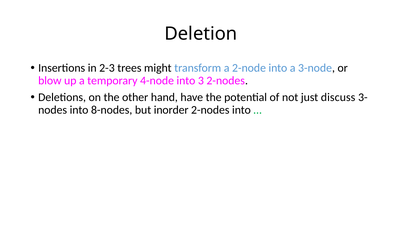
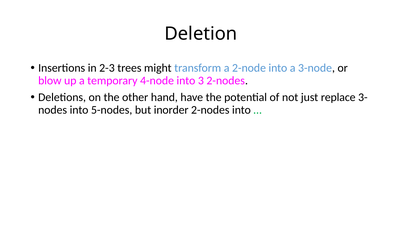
discuss: discuss -> replace
8-nodes: 8-nodes -> 5-nodes
